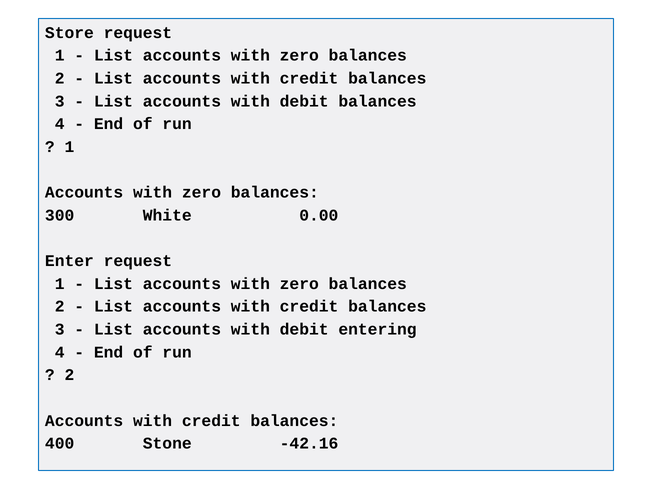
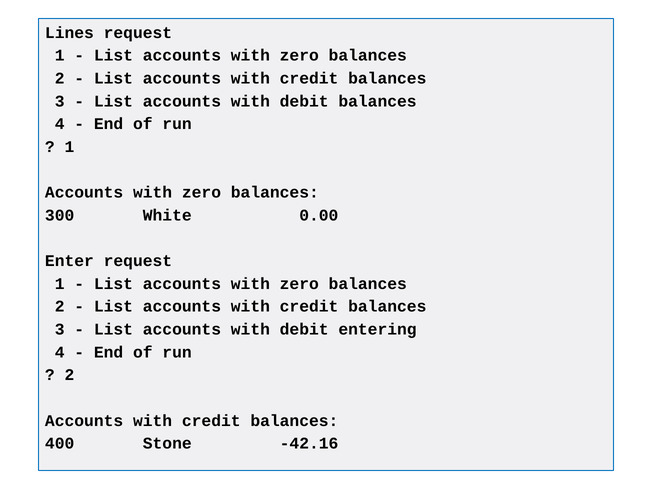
Store: Store -> Lines
